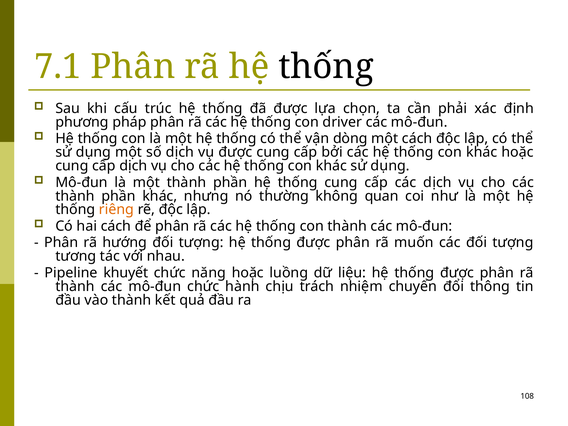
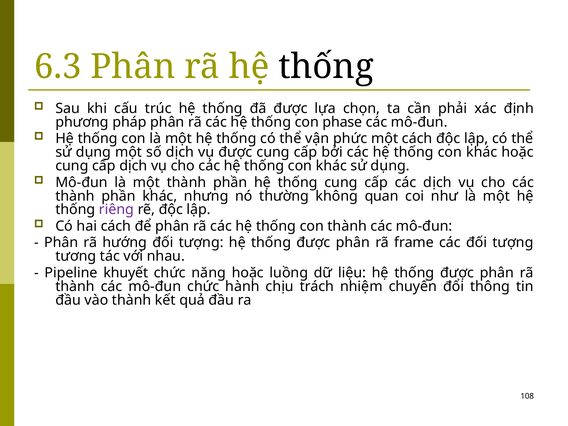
7.1: 7.1 -> 6.3
driver: driver -> phase
dòng: dòng -> phức
riêng colour: orange -> purple
muốn: muốn -> frame
